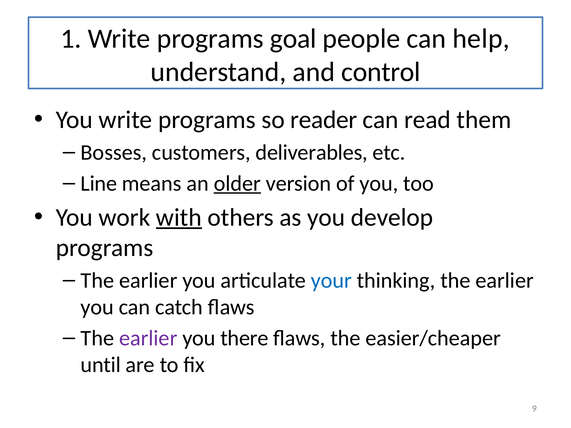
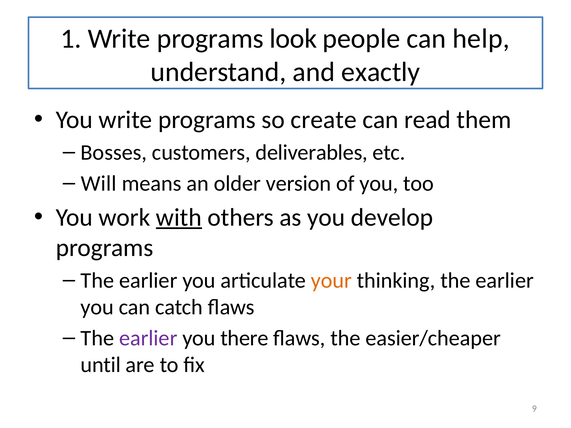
goal: goal -> look
control: control -> exactly
reader: reader -> create
Line: Line -> Will
older underline: present -> none
your colour: blue -> orange
